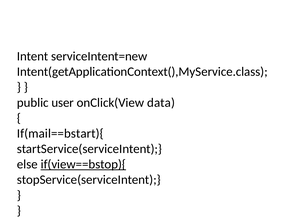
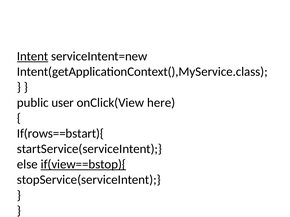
Intent underline: none -> present
data: data -> here
If(mail==bstart){: If(mail==bstart){ -> If(rows==bstart){
